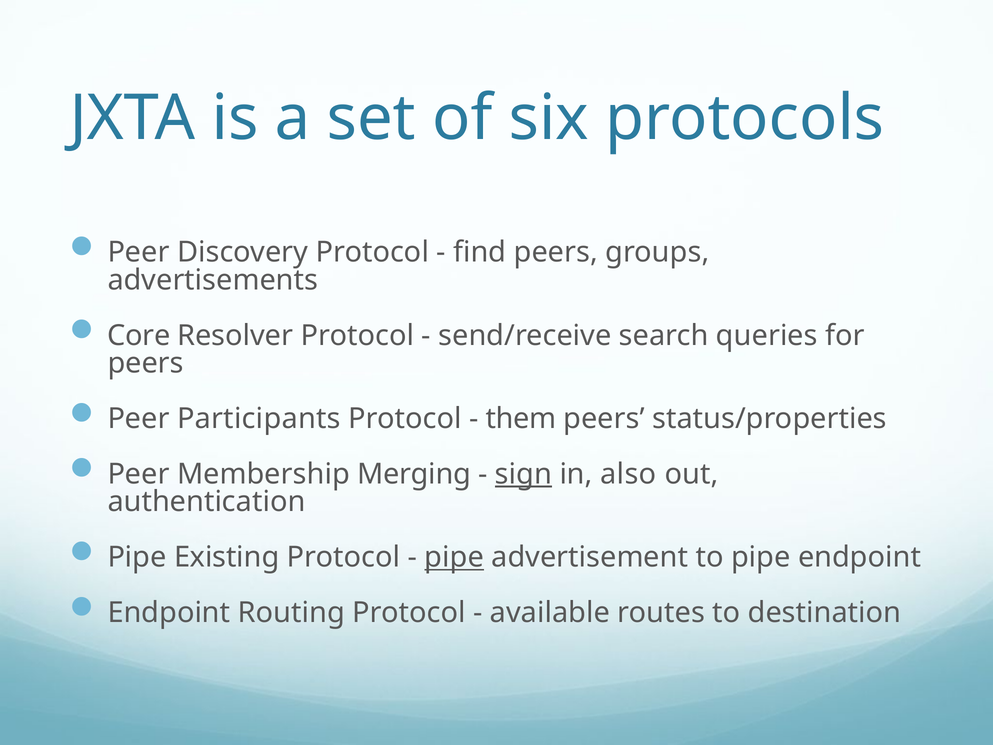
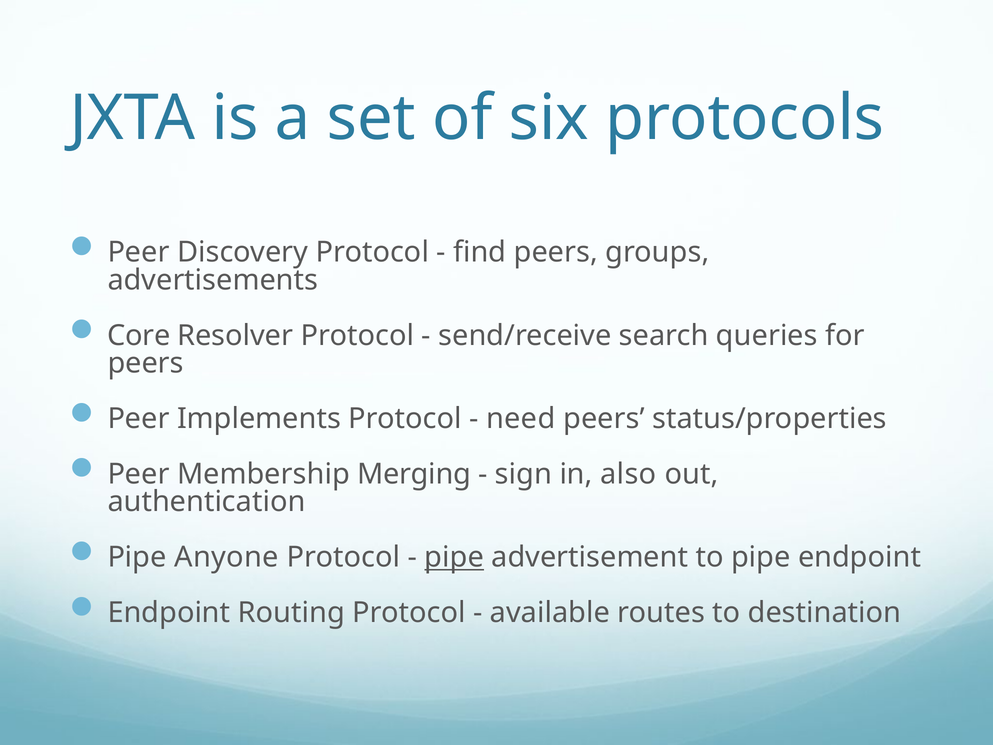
Participants: Participants -> Implements
them: them -> need
sign underline: present -> none
Existing: Existing -> Anyone
